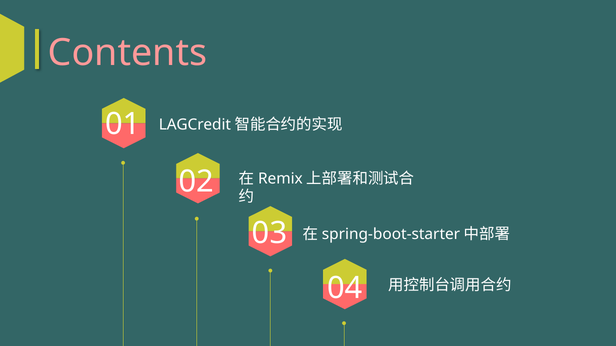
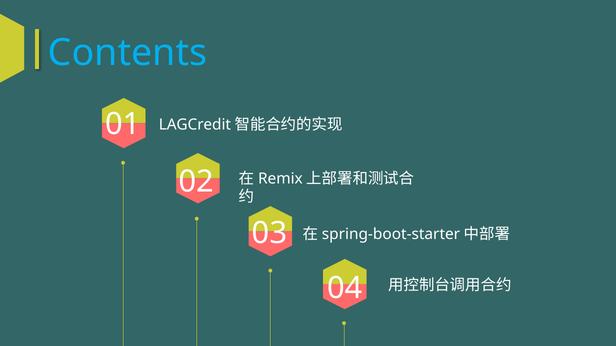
Contents colour: pink -> light blue
